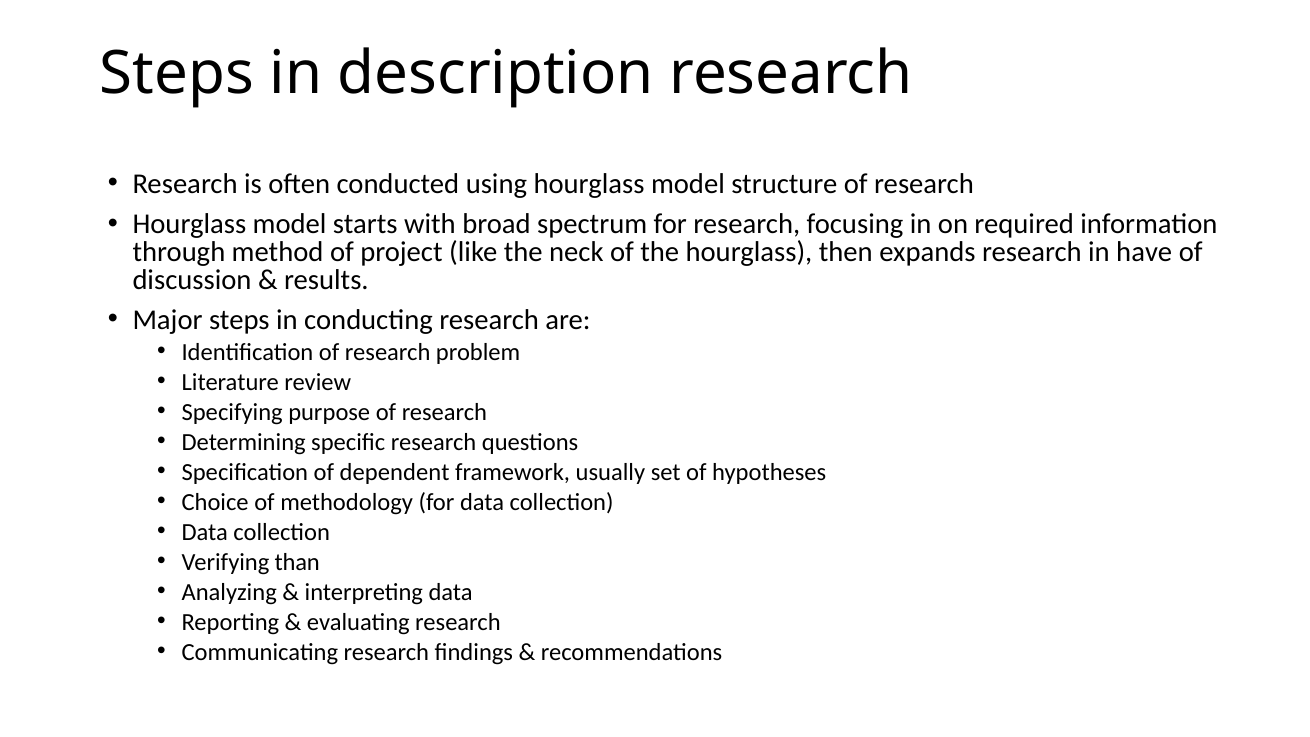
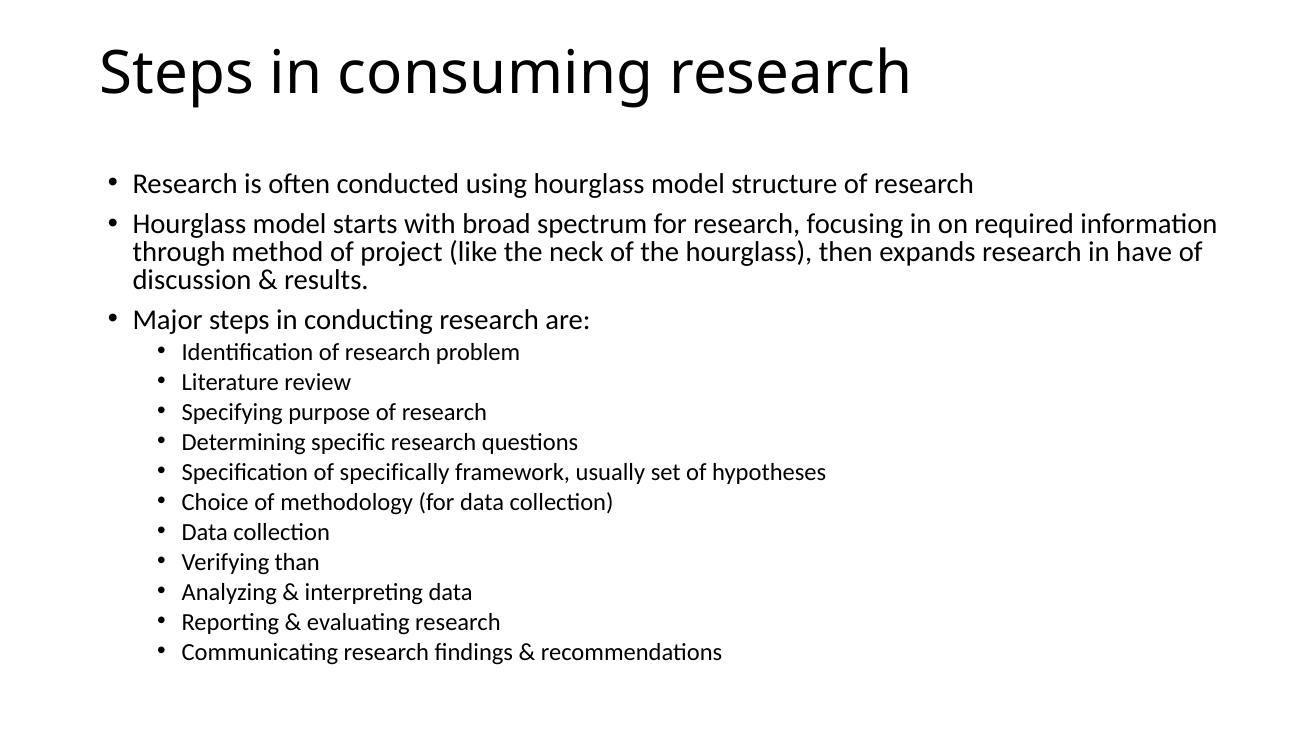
description: description -> consuming
dependent: dependent -> specifically
